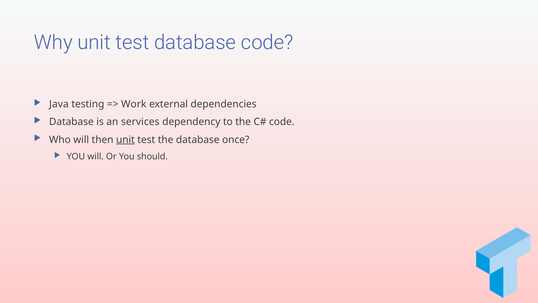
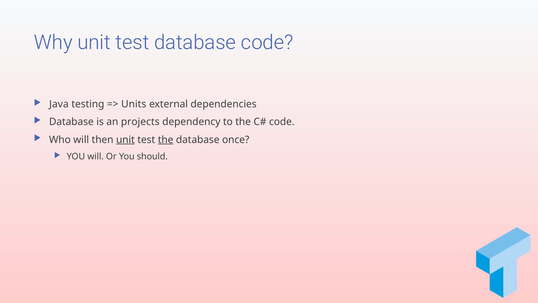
Work: Work -> Units
services: services -> projects
the at (166, 140) underline: none -> present
